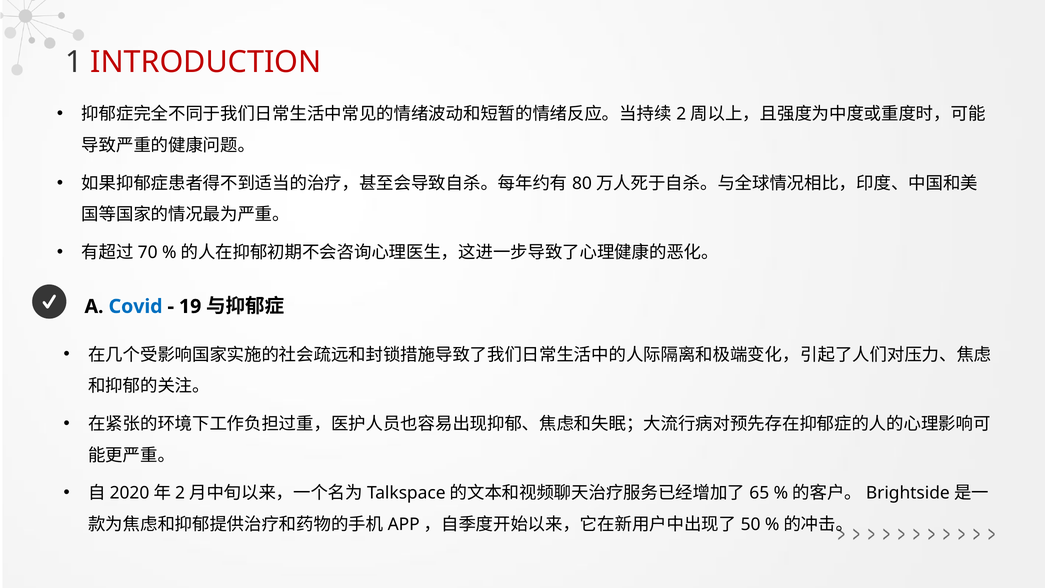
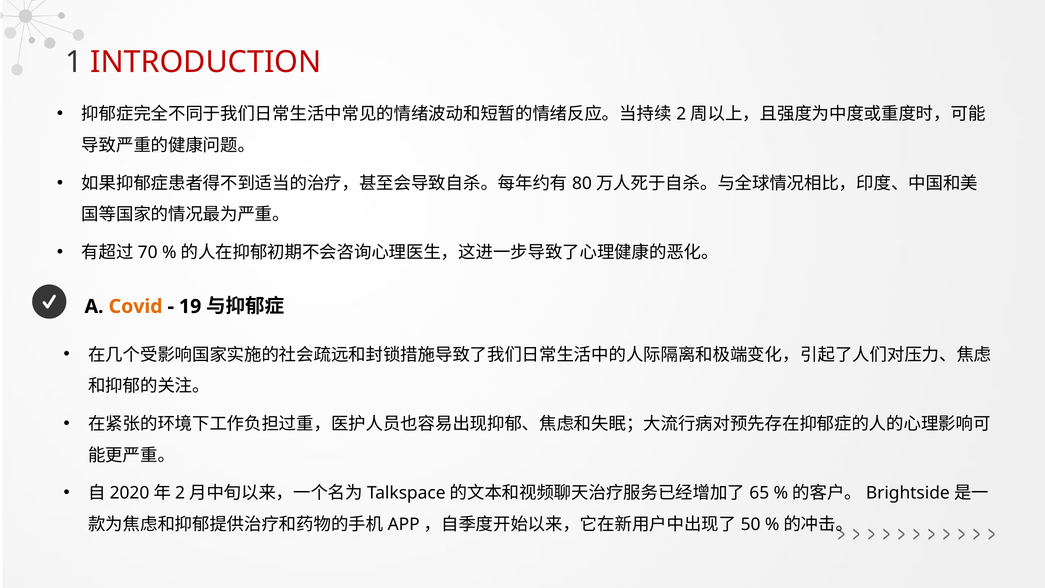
Covid colour: blue -> orange
